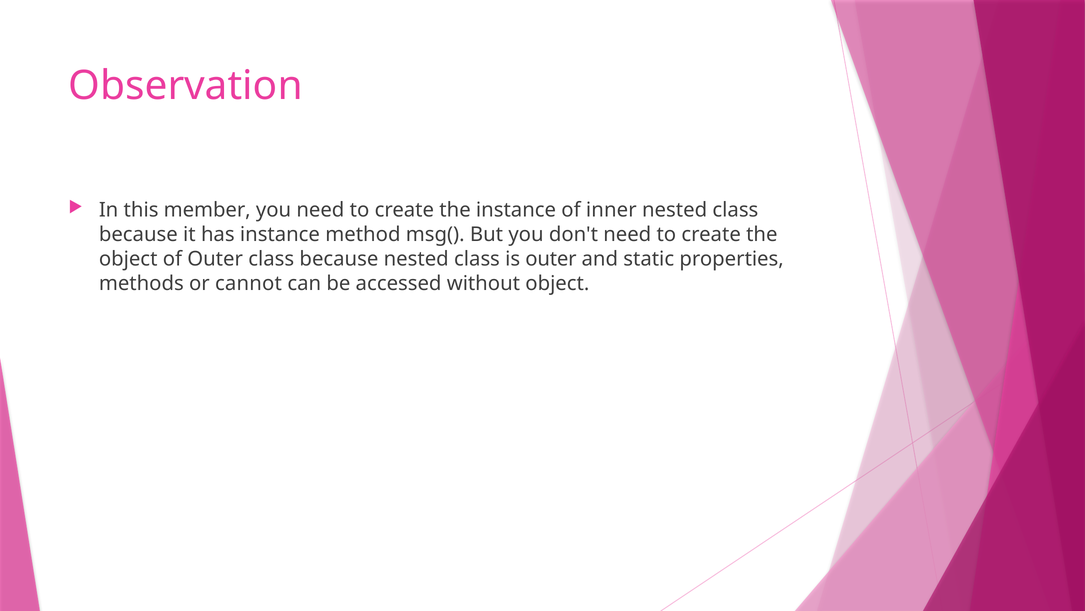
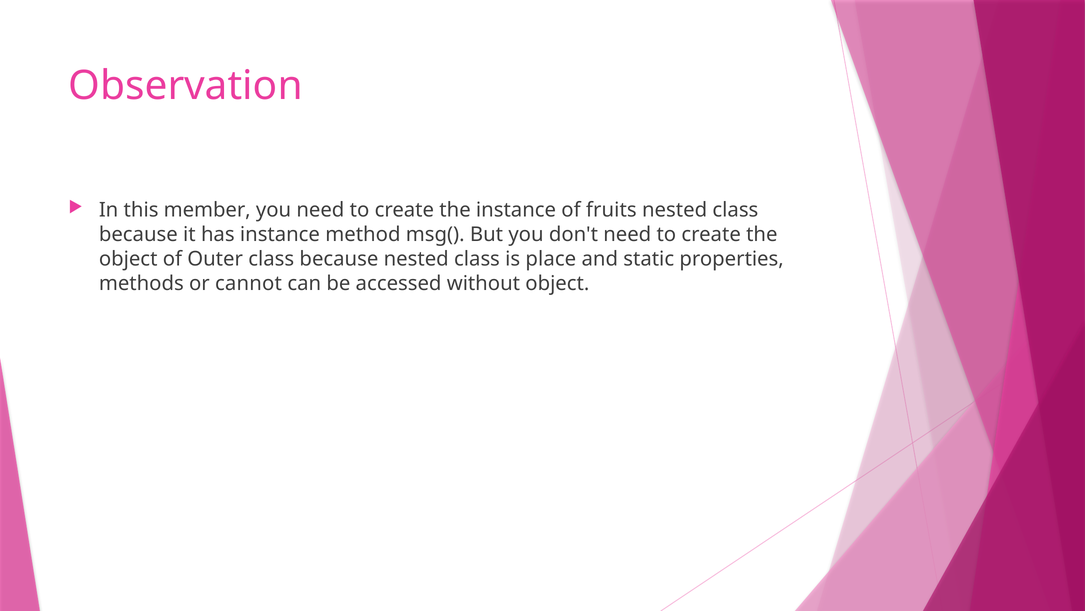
inner: inner -> fruits
is outer: outer -> place
